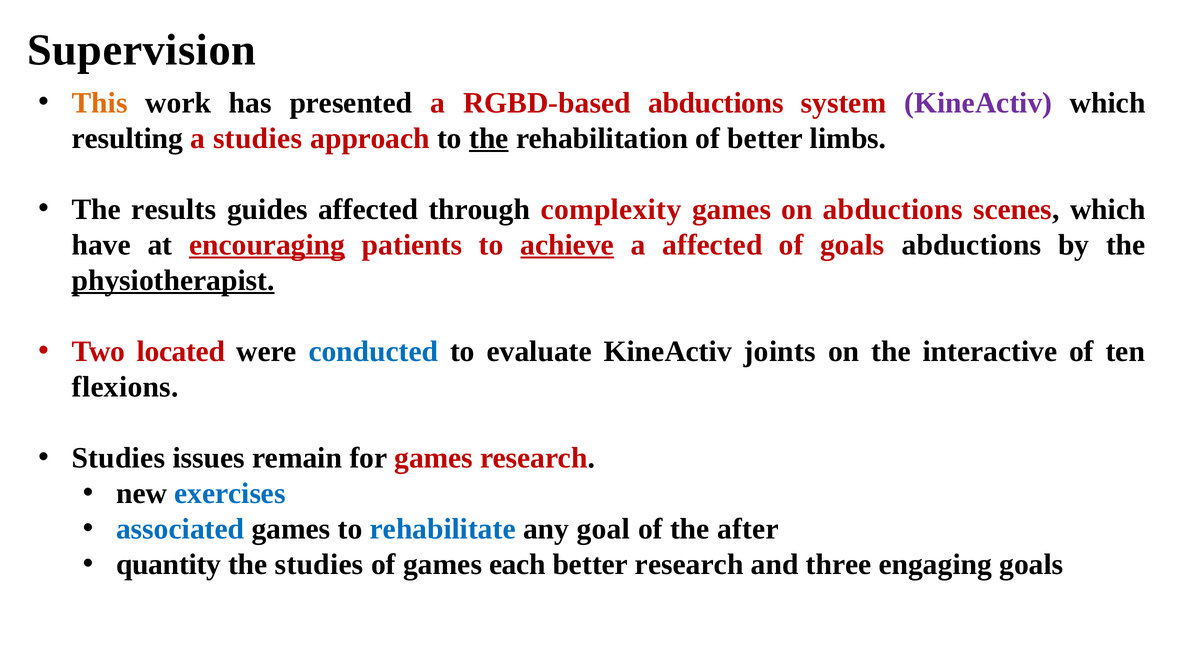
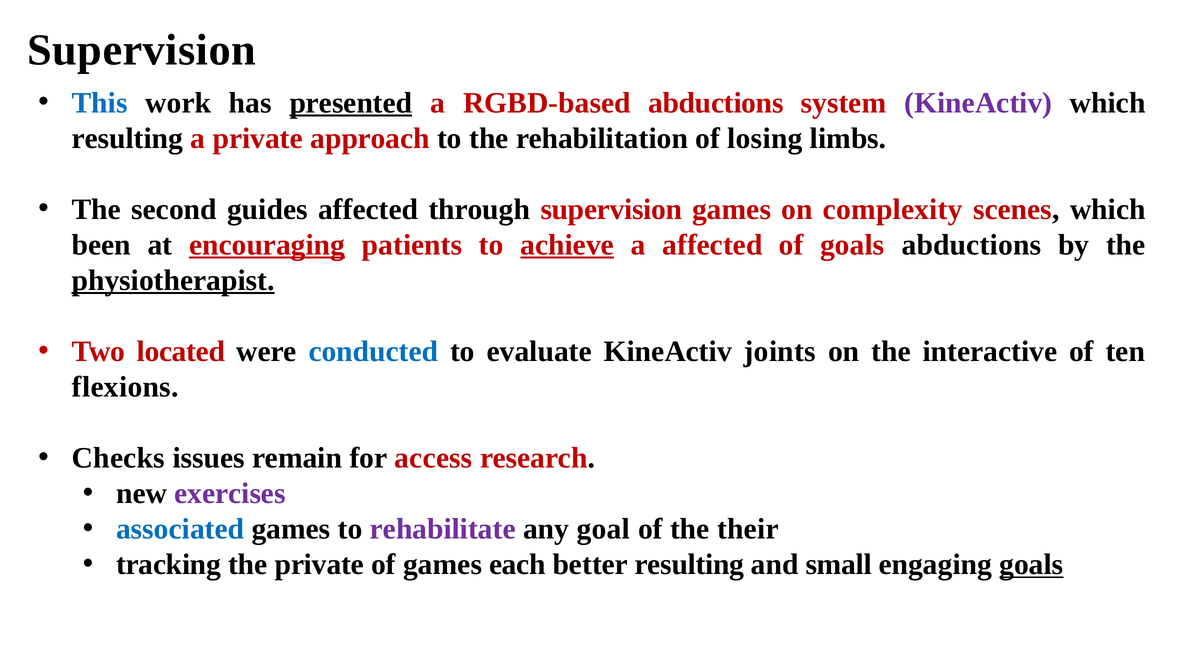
This colour: orange -> blue
presented underline: none -> present
a studies: studies -> private
the at (489, 138) underline: present -> none
of better: better -> losing
results: results -> second
through complexity: complexity -> supervision
on abductions: abductions -> complexity
have: have -> been
Studies at (118, 458): Studies -> Checks
for games: games -> access
exercises colour: blue -> purple
rehabilitate colour: blue -> purple
after: after -> their
quantity: quantity -> tracking
the studies: studies -> private
better research: research -> resulting
three: three -> small
goals at (1031, 564) underline: none -> present
